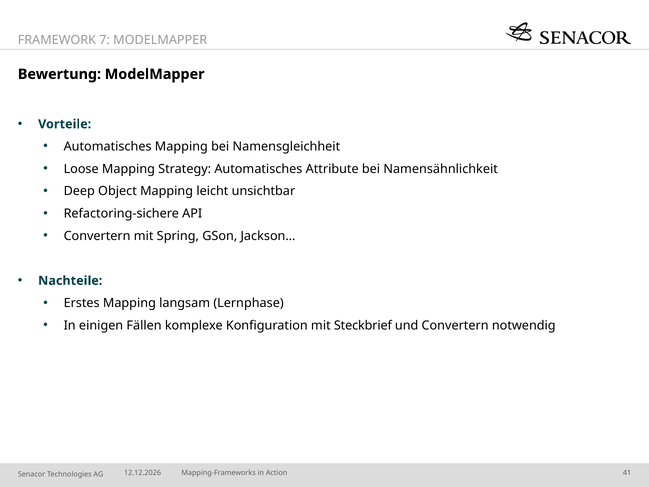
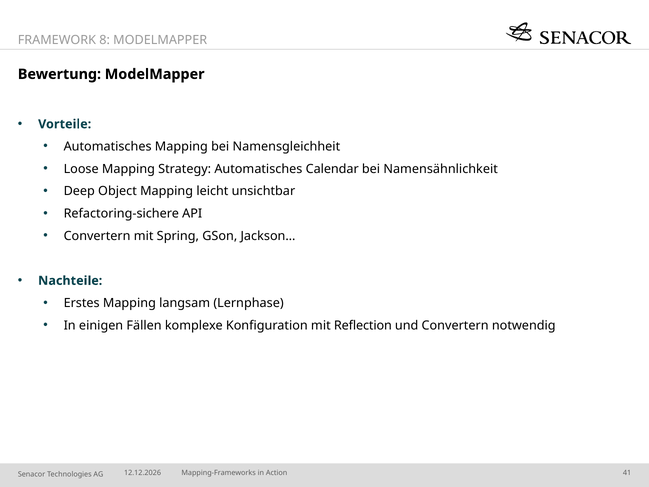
7: 7 -> 8
Attribute: Attribute -> Calendar
Steckbrief: Steckbrief -> Reflection
